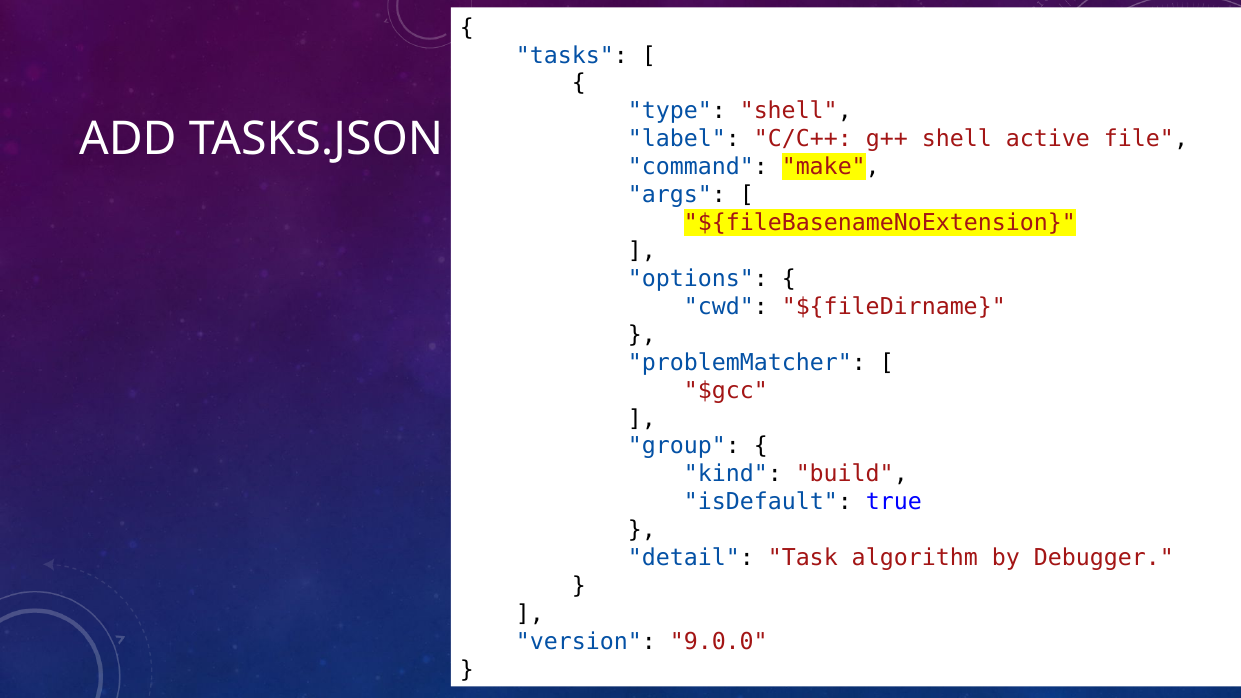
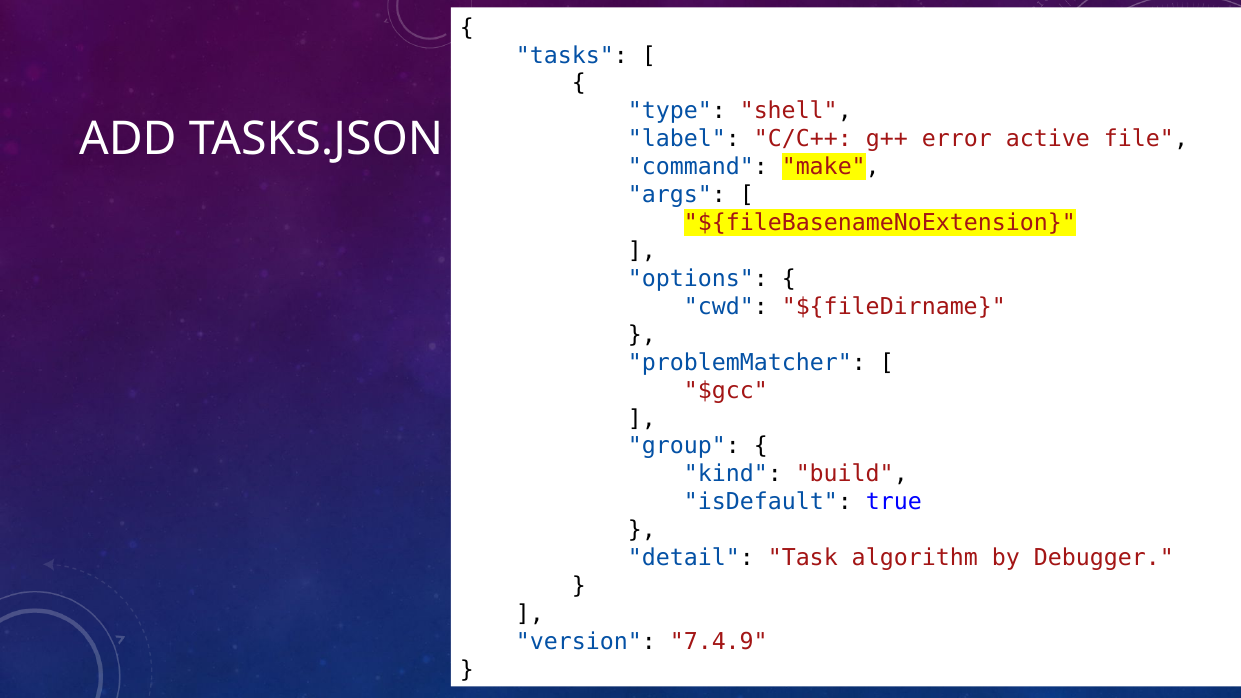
g++ shell: shell -> error
9.0.0: 9.0.0 -> 7.4.9
